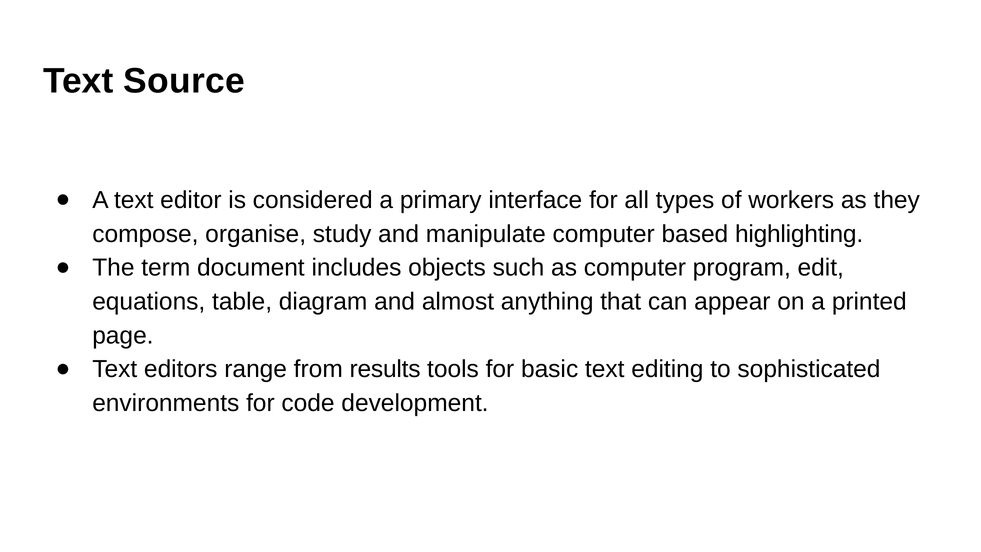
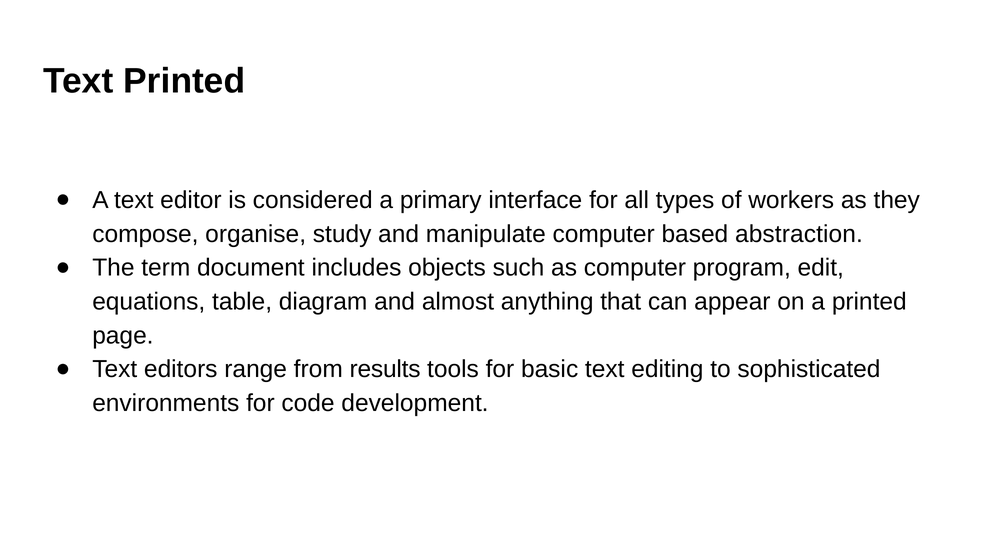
Text Source: Source -> Printed
highlighting: highlighting -> abstraction
